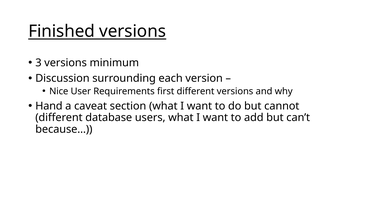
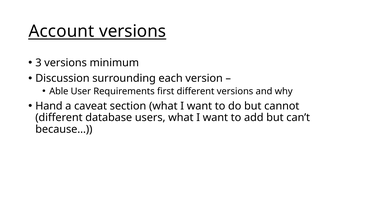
Finished: Finished -> Account
Nice: Nice -> Able
